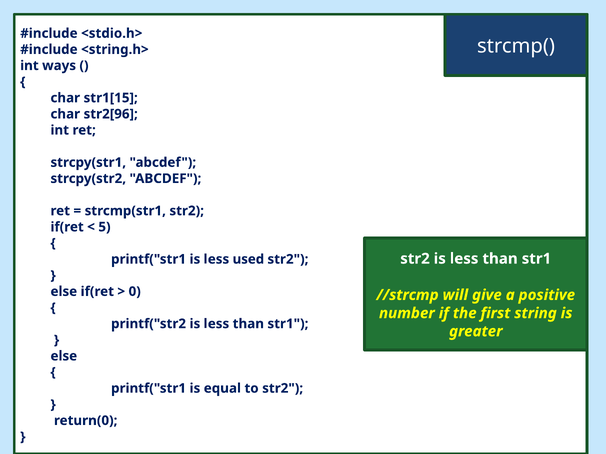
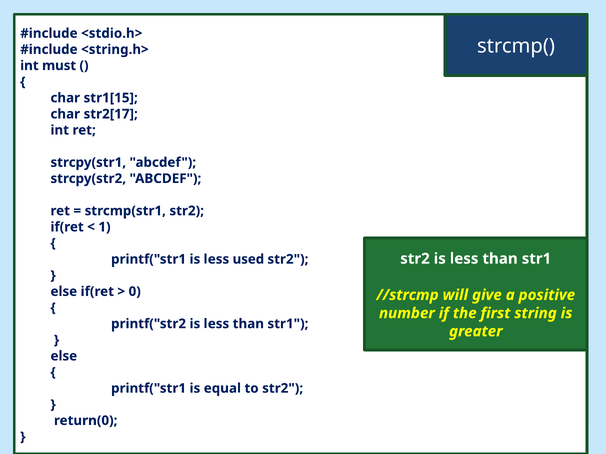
ways: ways -> must
str2[96: str2[96 -> str2[17
5: 5 -> 1
